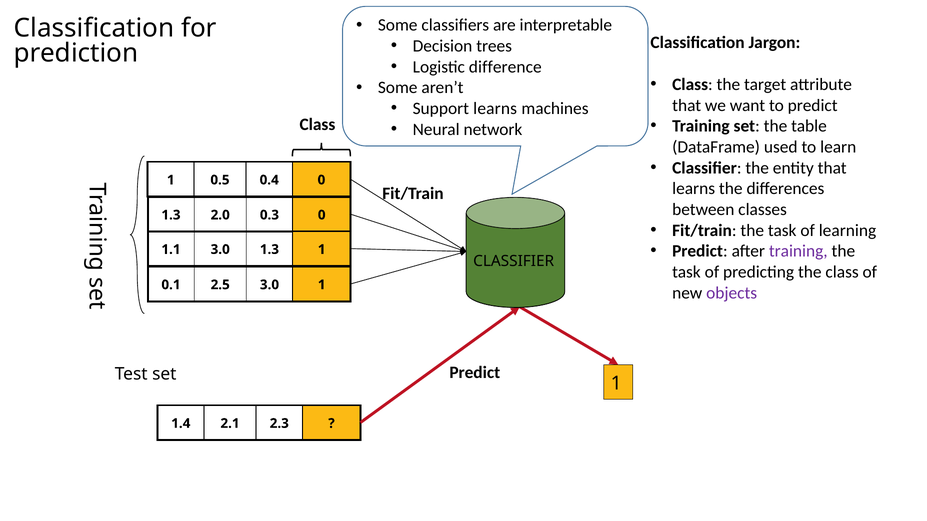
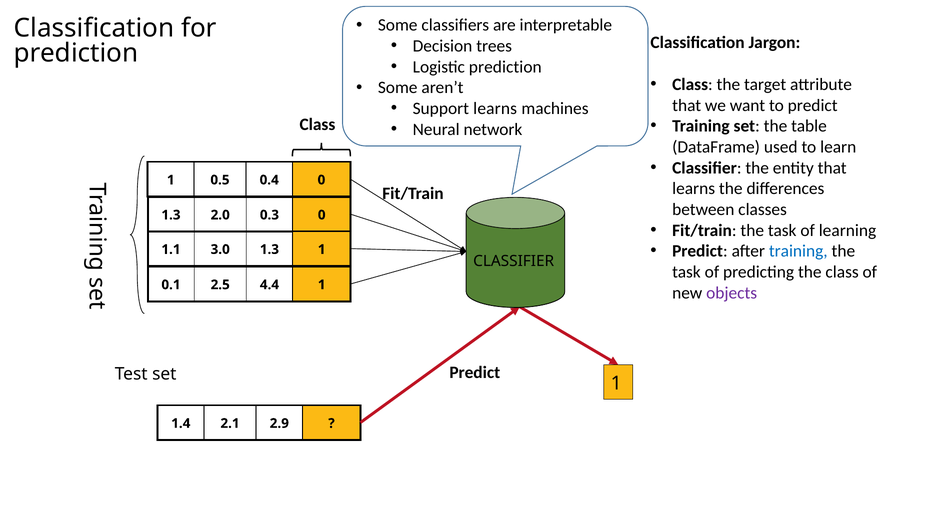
Logistic difference: difference -> prediction
training at (798, 251) colour: purple -> blue
2.5 3.0: 3.0 -> 4.4
2.3: 2.3 -> 2.9
